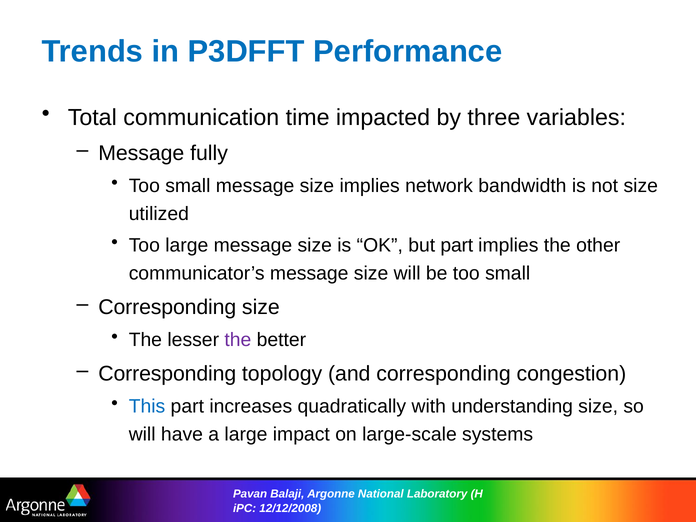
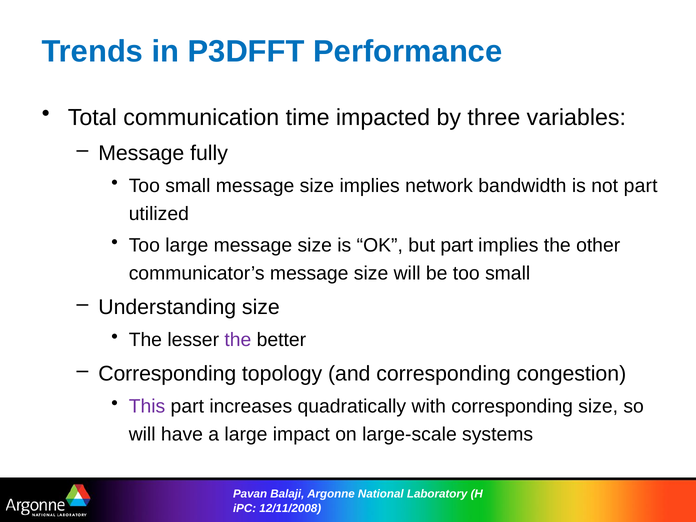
not size: size -> part
Corresponding at (167, 307): Corresponding -> Understanding
This colour: blue -> purple
with understanding: understanding -> corresponding
12/12/2008: 12/12/2008 -> 12/11/2008
